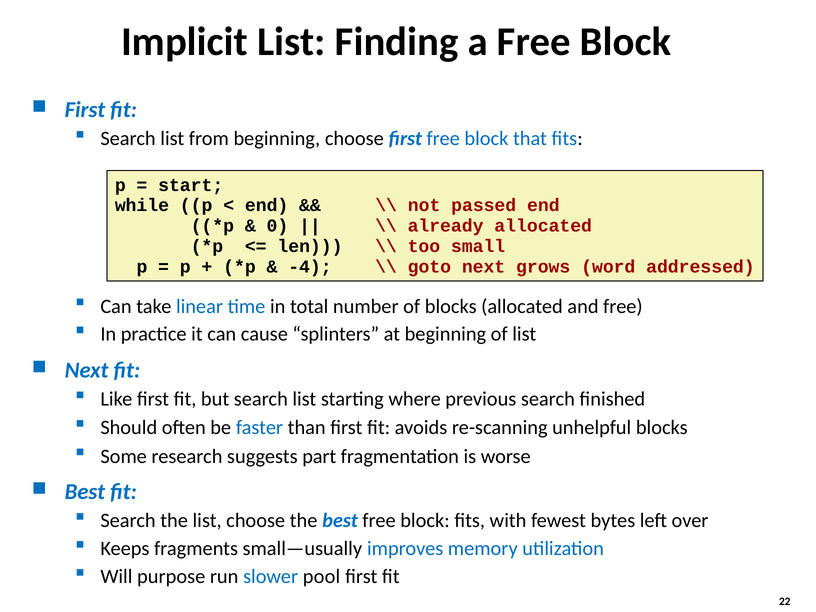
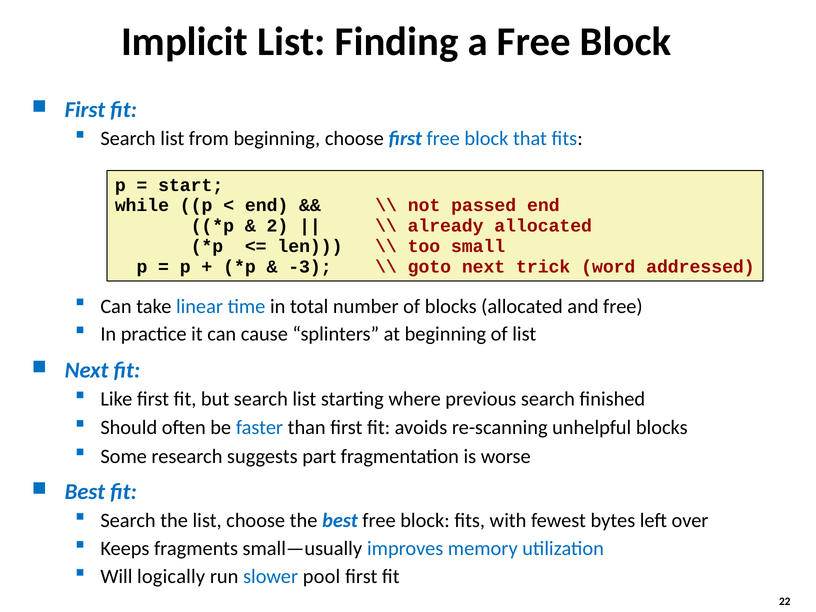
0: 0 -> 2
-4: -4 -> -3
grows: grows -> trick
purpose: purpose -> logically
